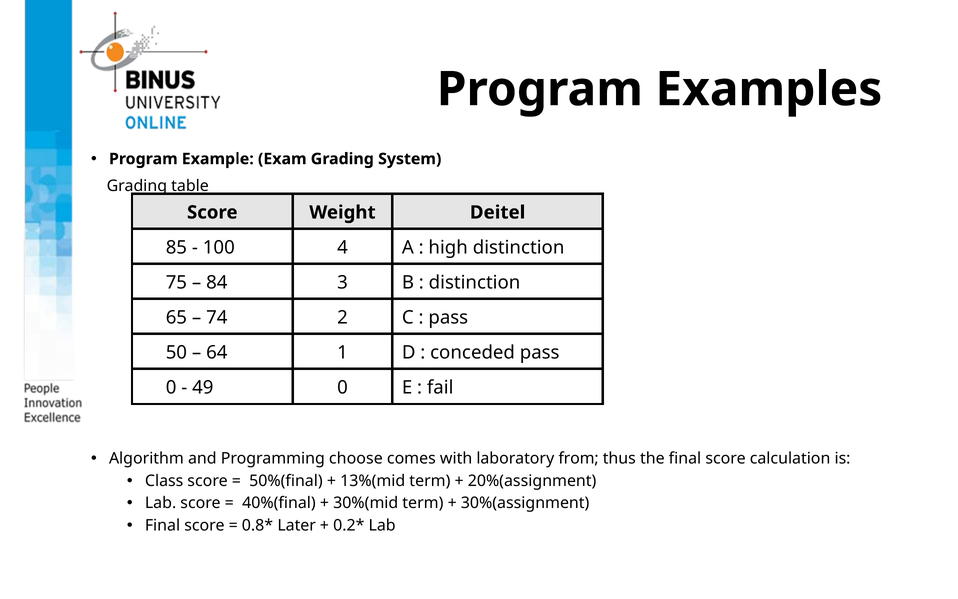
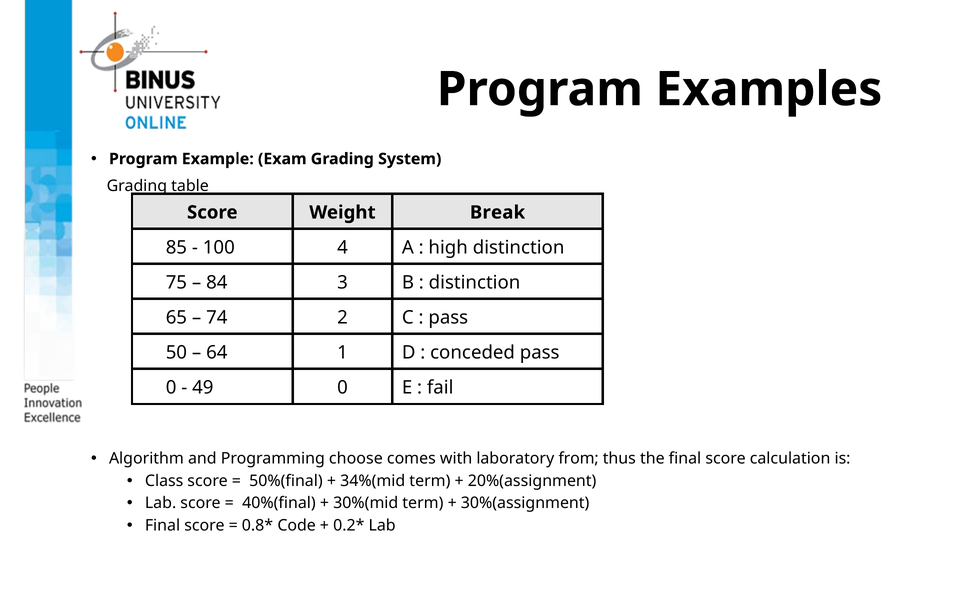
Deitel: Deitel -> Break
13%(mid: 13%(mid -> 34%(mid
Later: Later -> Code
